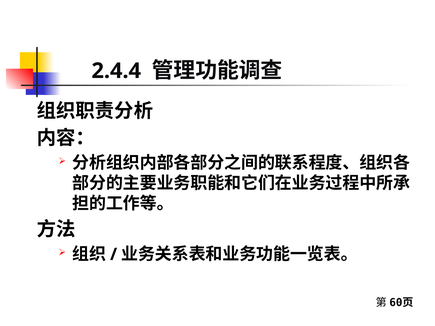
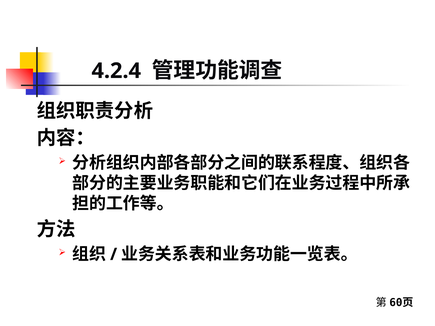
2.4.4: 2.4.4 -> 4.2.4
